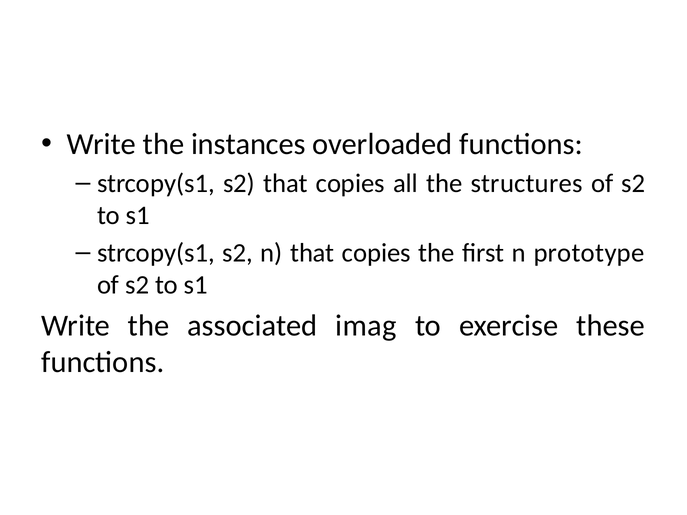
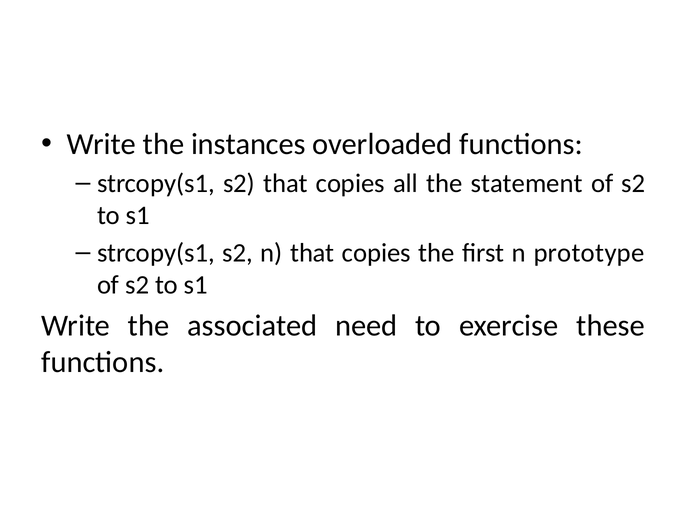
structures: structures -> statement
imag: imag -> need
